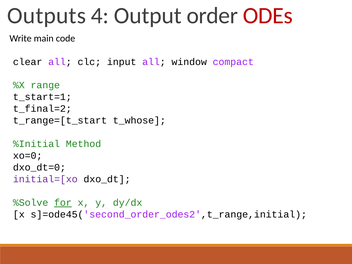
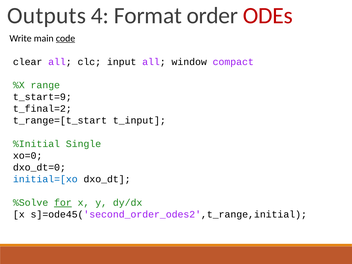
Output: Output -> Format
code underline: none -> present
t_start=1: t_start=1 -> t_start=9
t_whose: t_whose -> t_input
Method: Method -> Single
initial=[xo colour: purple -> blue
